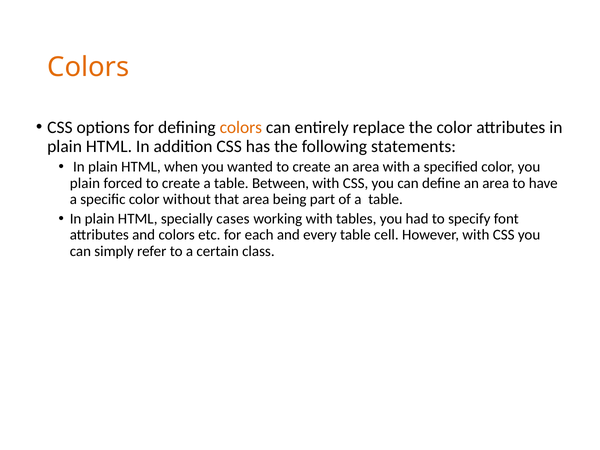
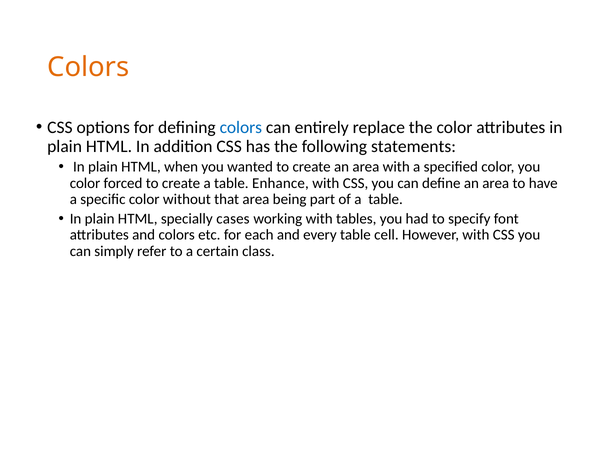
colors at (241, 127) colour: orange -> blue
plain at (85, 183): plain -> color
Between: Between -> Enhance
